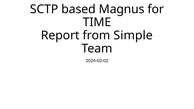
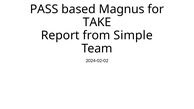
SCTP: SCTP -> PASS
TIME: TIME -> TAKE
